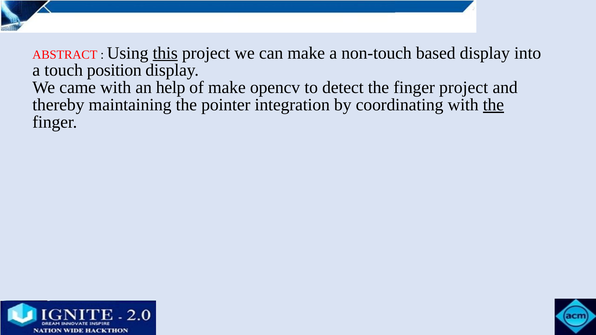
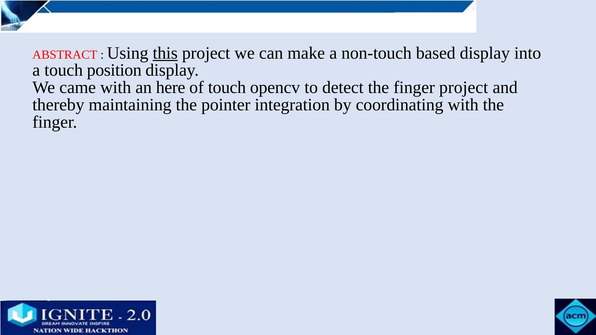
help: help -> here
of make: make -> touch
the at (493, 105) underline: present -> none
